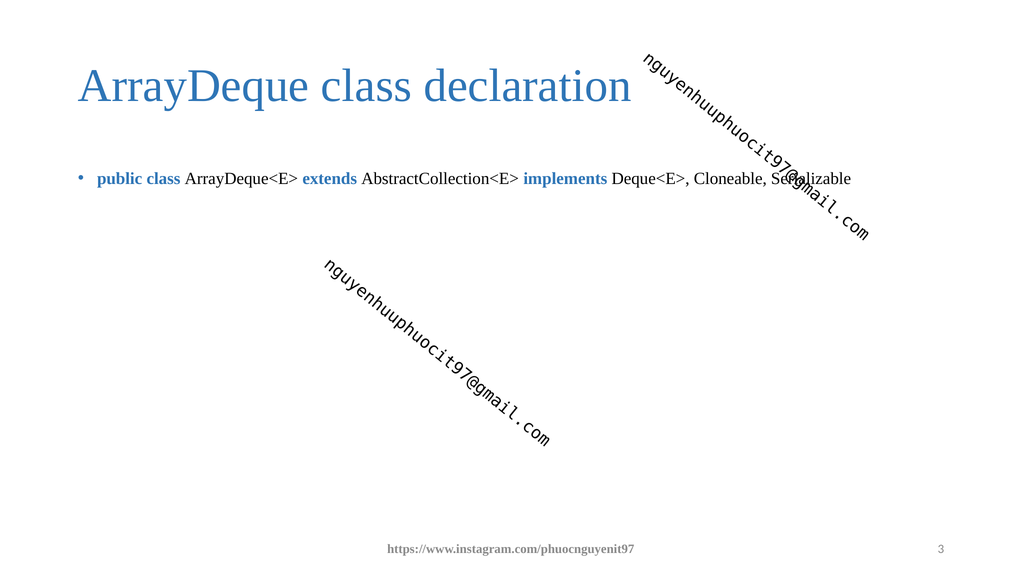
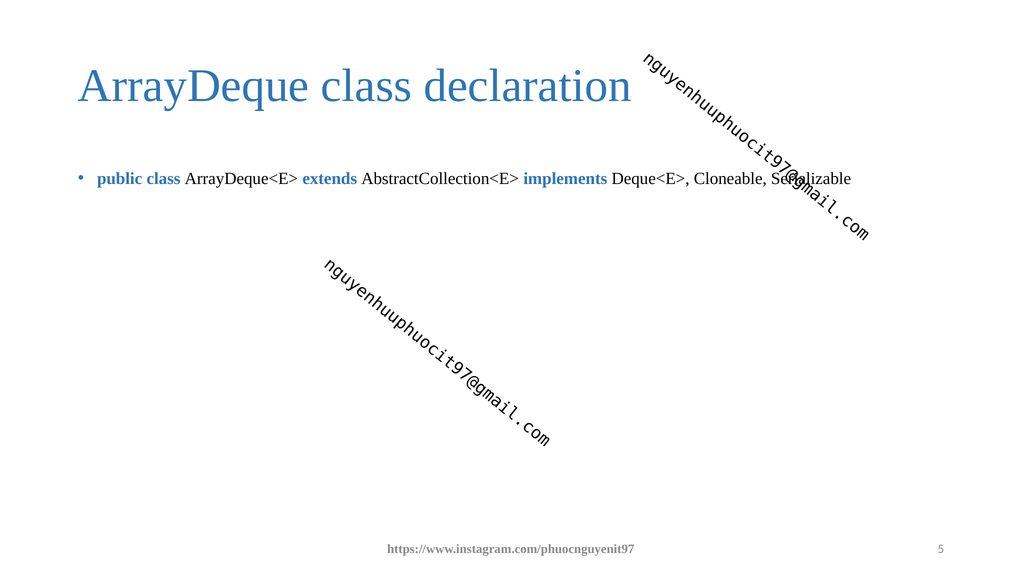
3: 3 -> 5
